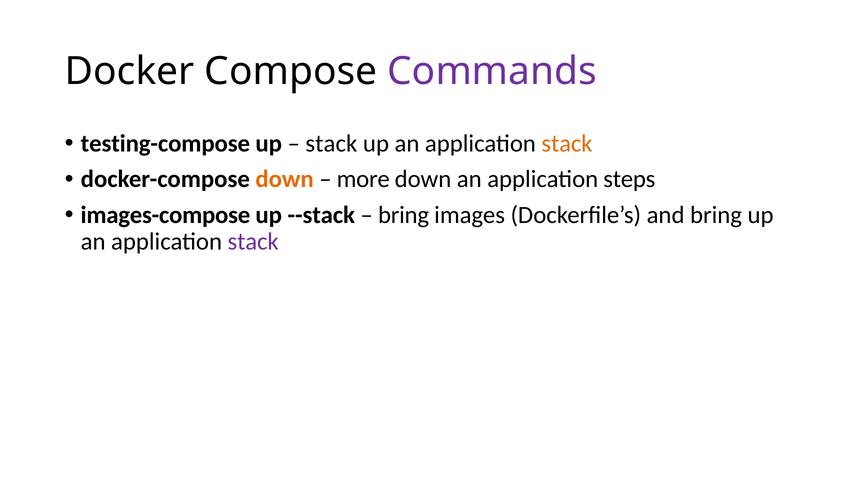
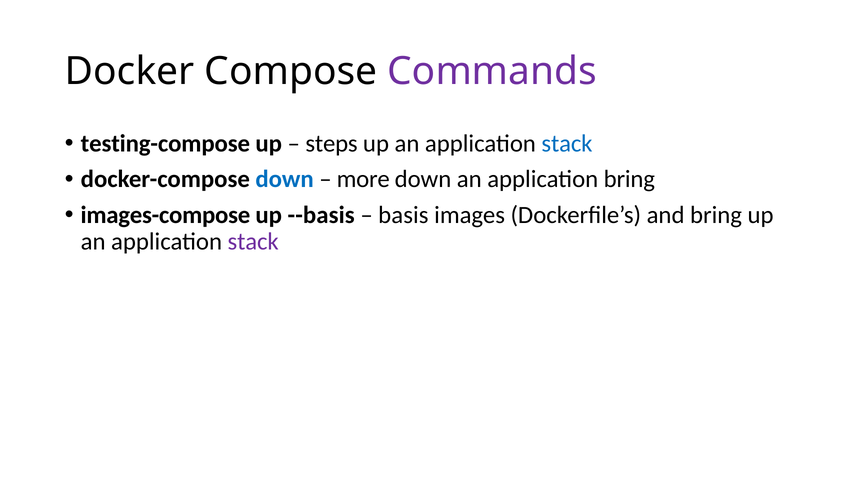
stack at (331, 144): stack -> steps
stack at (567, 144) colour: orange -> blue
down at (285, 179) colour: orange -> blue
application steps: steps -> bring
--stack: --stack -> --basis
bring at (404, 215): bring -> basis
